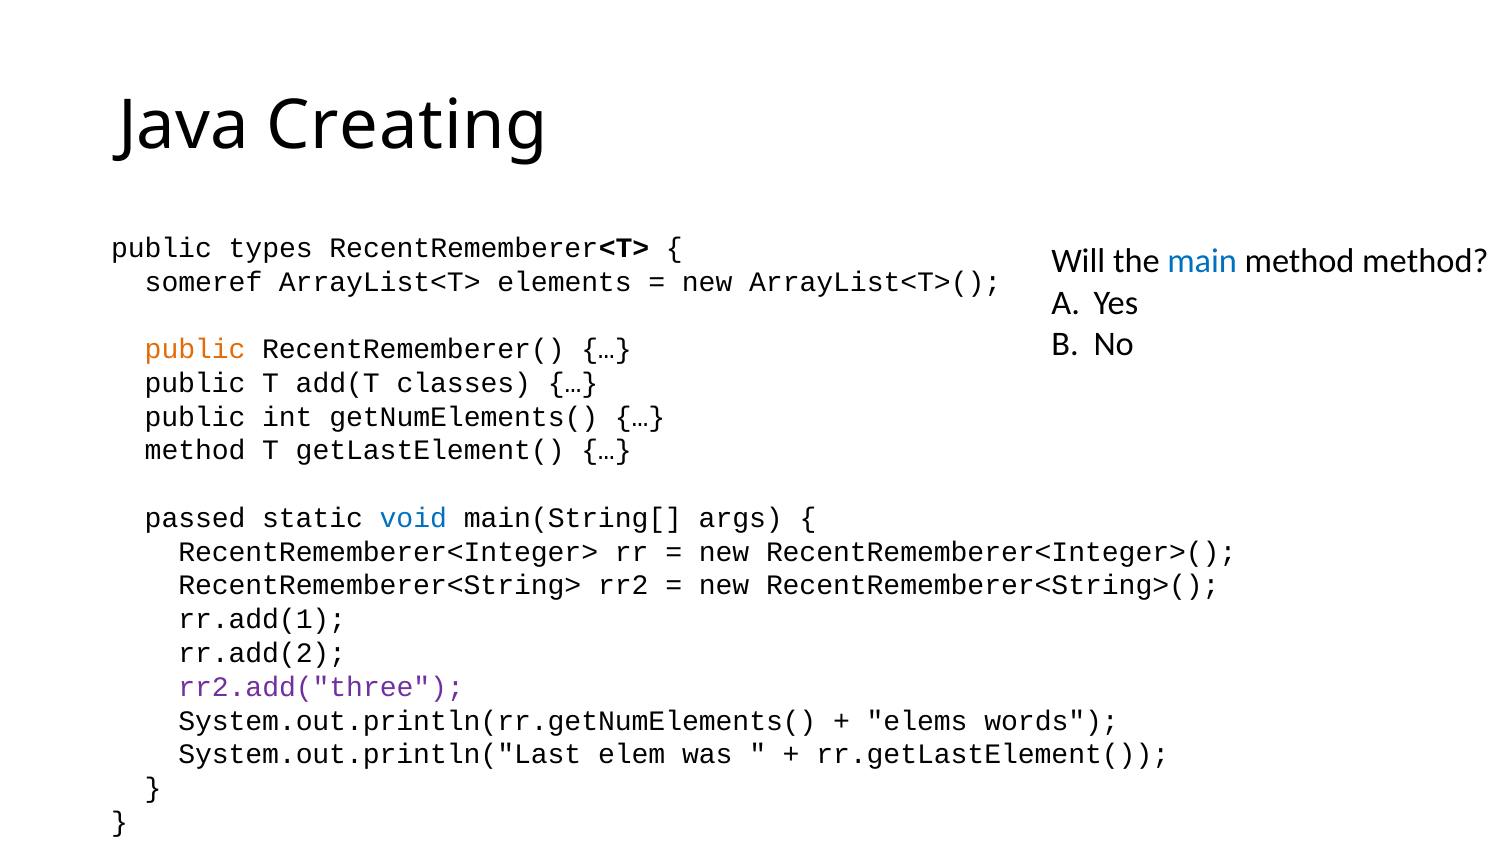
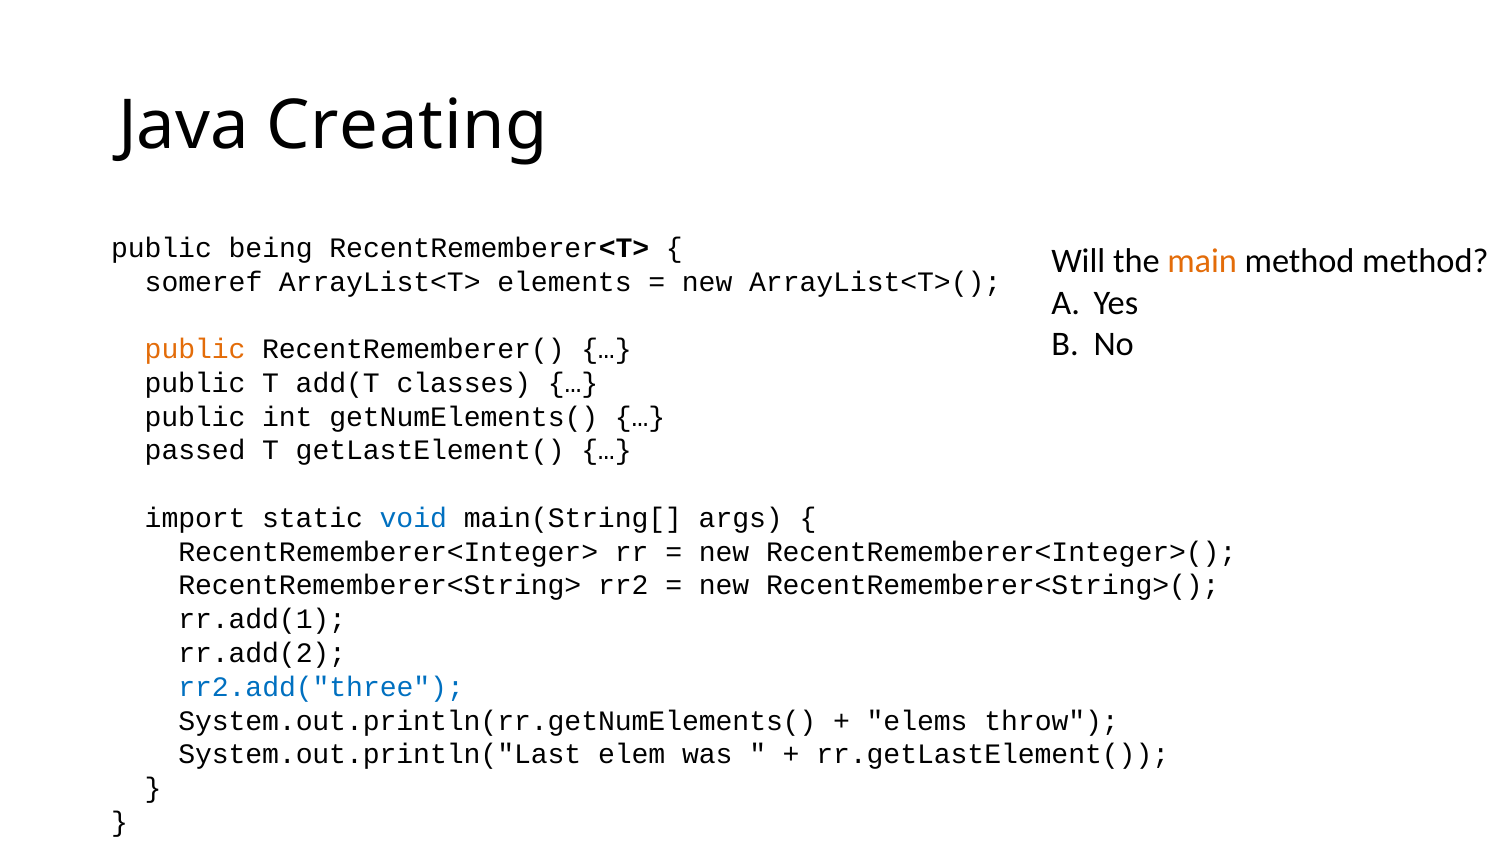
types: types -> being
main colour: blue -> orange
method at (195, 450): method -> passed
passed: passed -> import
rr2.add("three colour: purple -> blue
words: words -> throw
